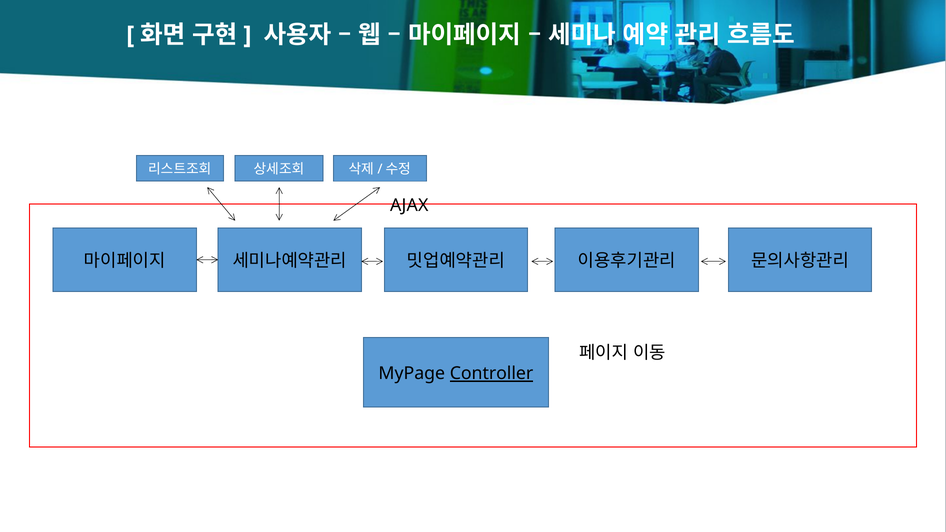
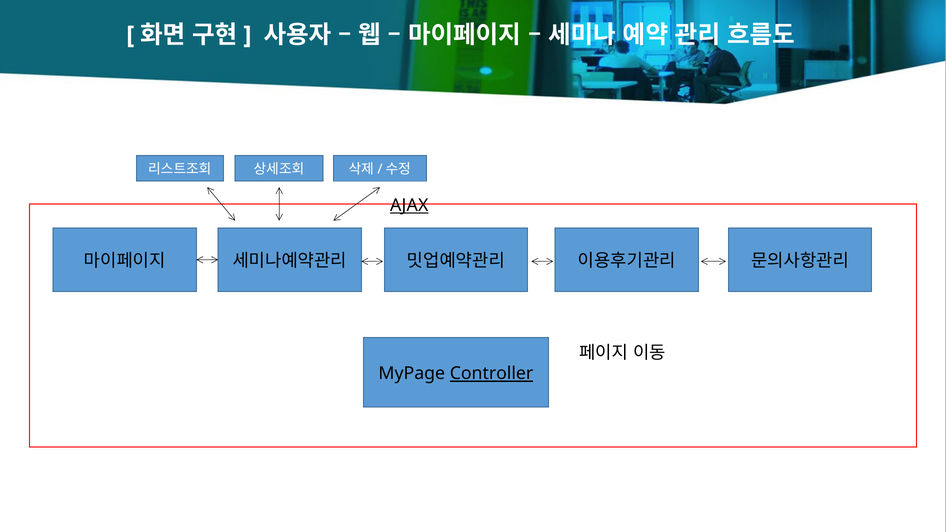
AJAX underline: none -> present
